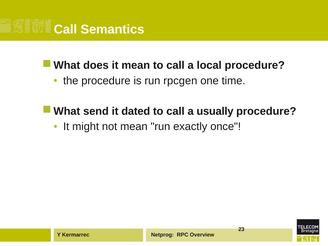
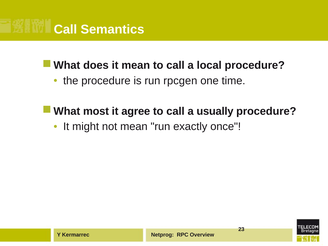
send: send -> most
dated: dated -> agree
